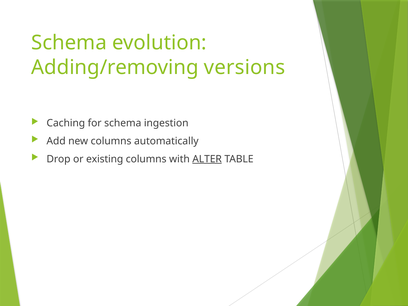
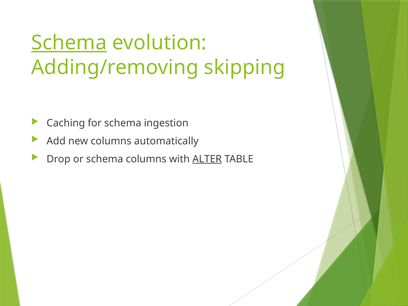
Schema at (69, 43) underline: none -> present
versions: versions -> skipping
or existing: existing -> schema
